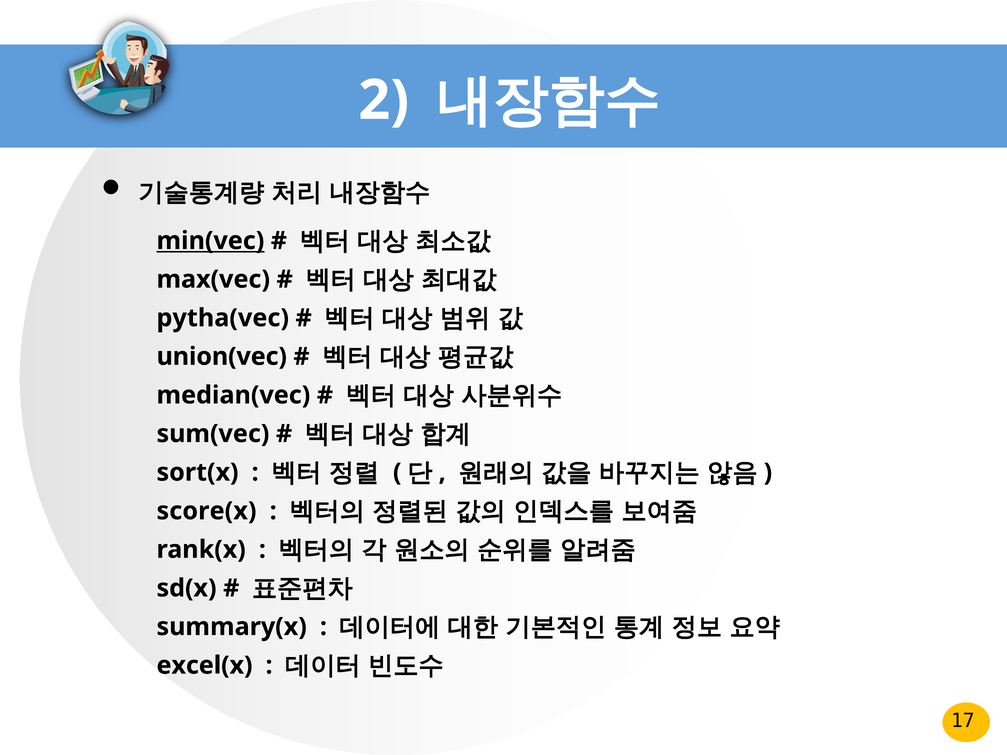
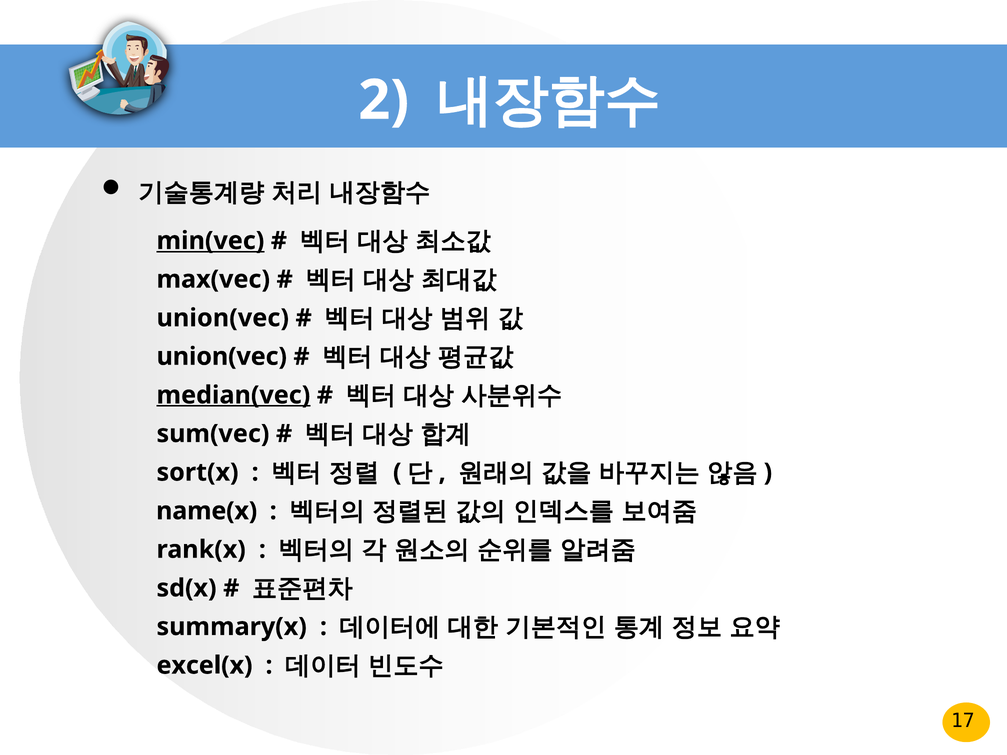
pytha(vec at (223, 318): pytha(vec -> union(vec
median(vec underline: none -> present
score(x: score(x -> name(x
